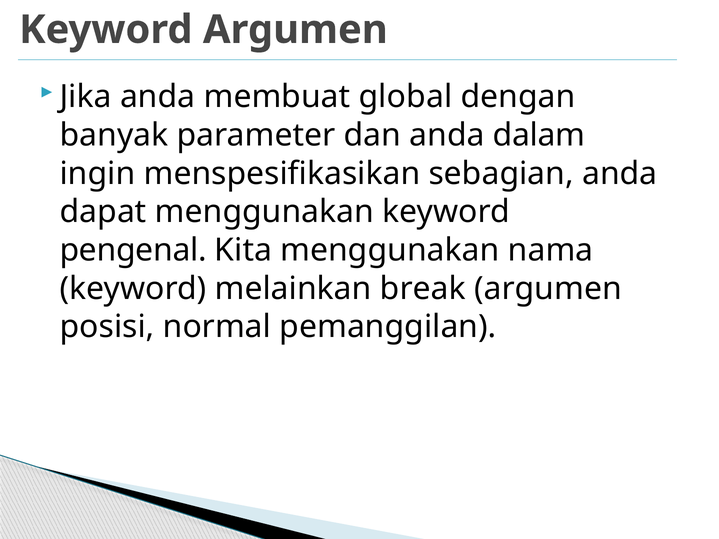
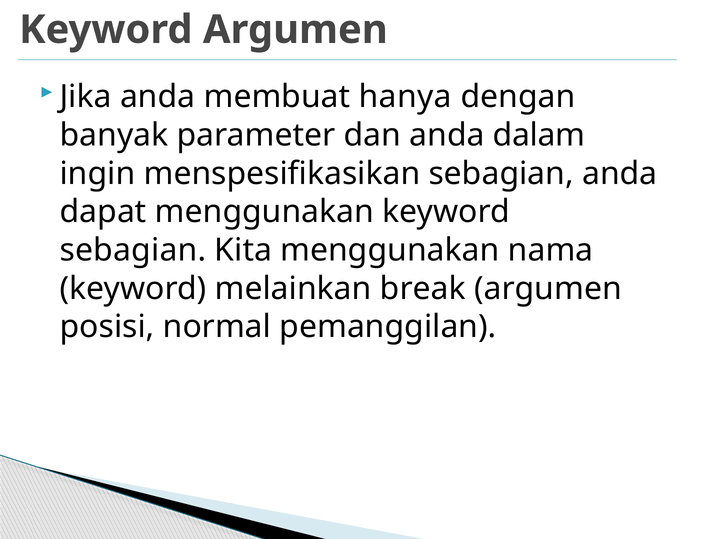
global: global -> hanya
pengenal at (133, 250): pengenal -> sebagian
